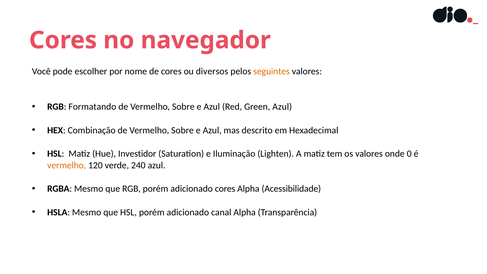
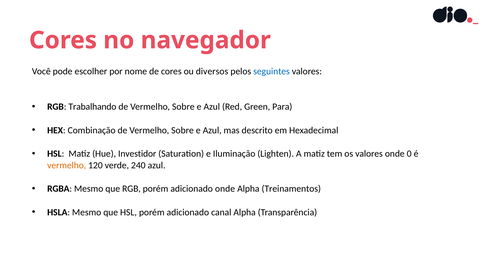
seguintes colour: orange -> blue
Formatando: Formatando -> Trabalhando
Green Azul: Azul -> Para
adicionado cores: cores -> onde
Acessibilidade: Acessibilidade -> Treinamentos
